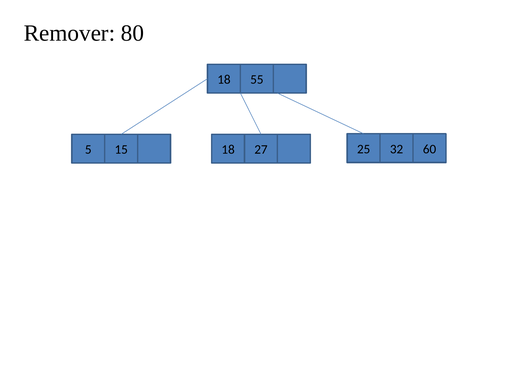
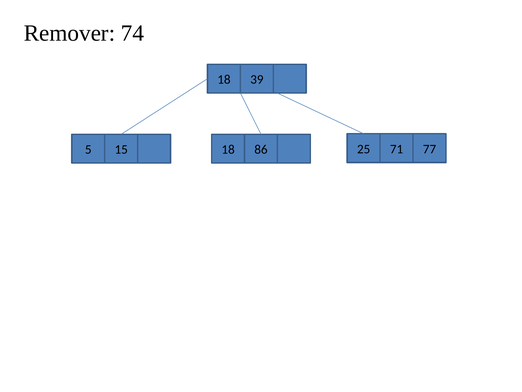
80: 80 -> 74
55: 55 -> 39
32: 32 -> 71
27: 27 -> 86
60: 60 -> 77
